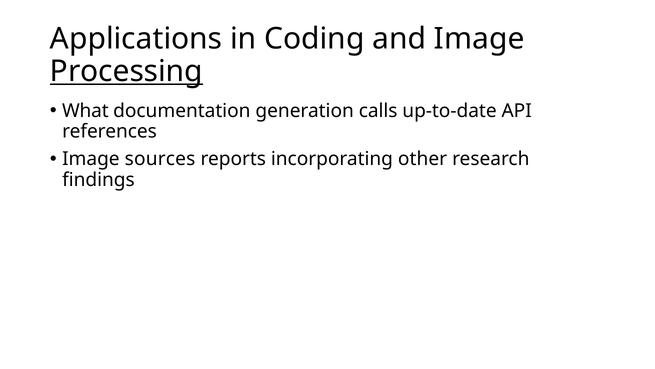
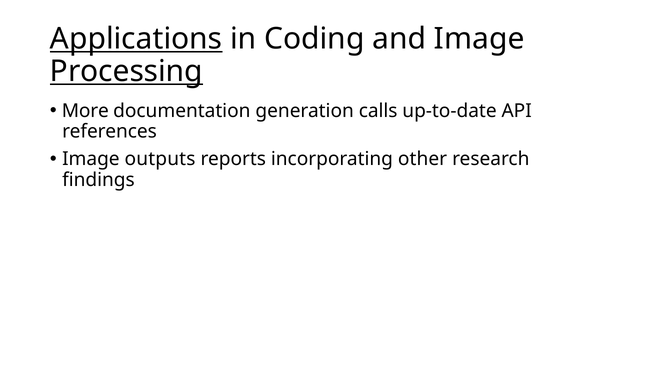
Applications underline: none -> present
What: What -> More
sources: sources -> outputs
